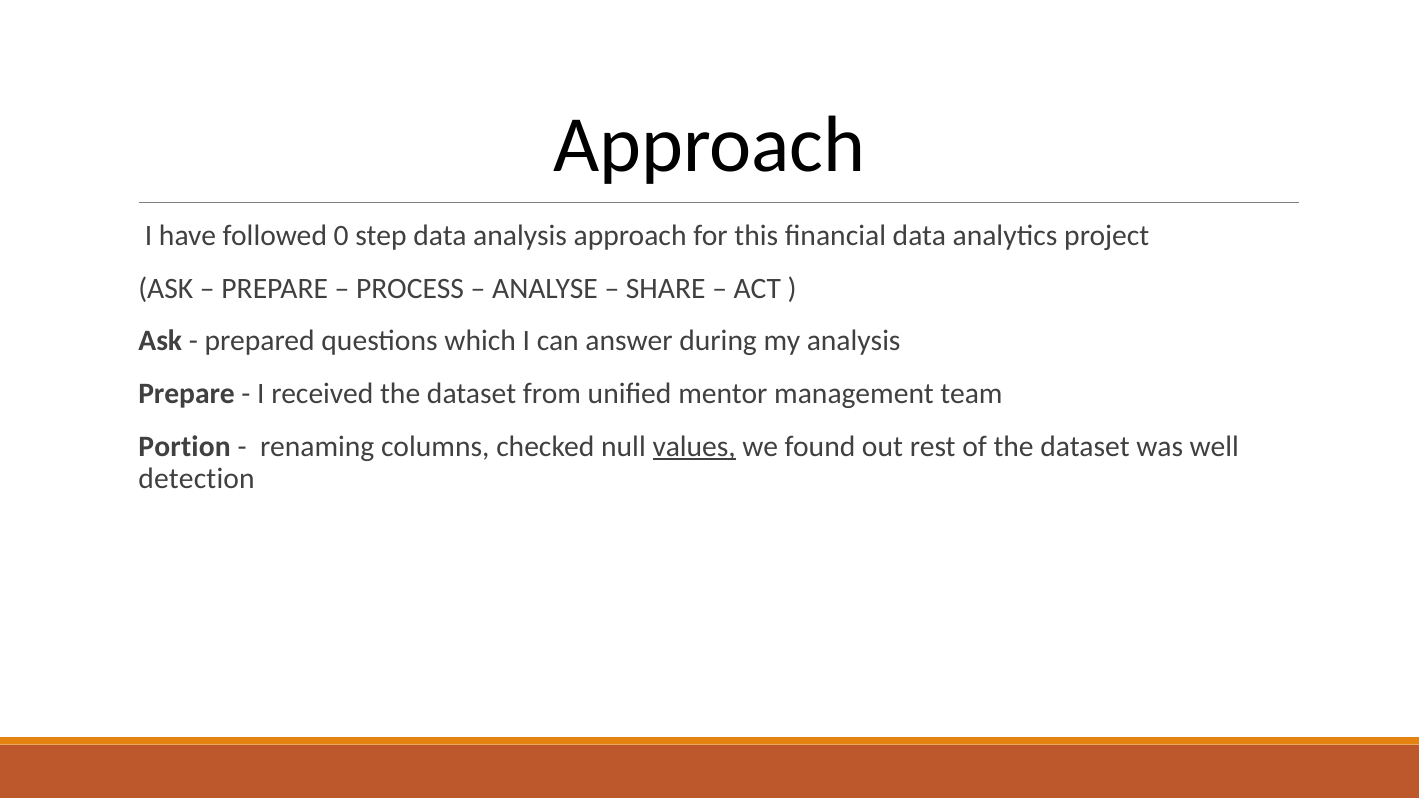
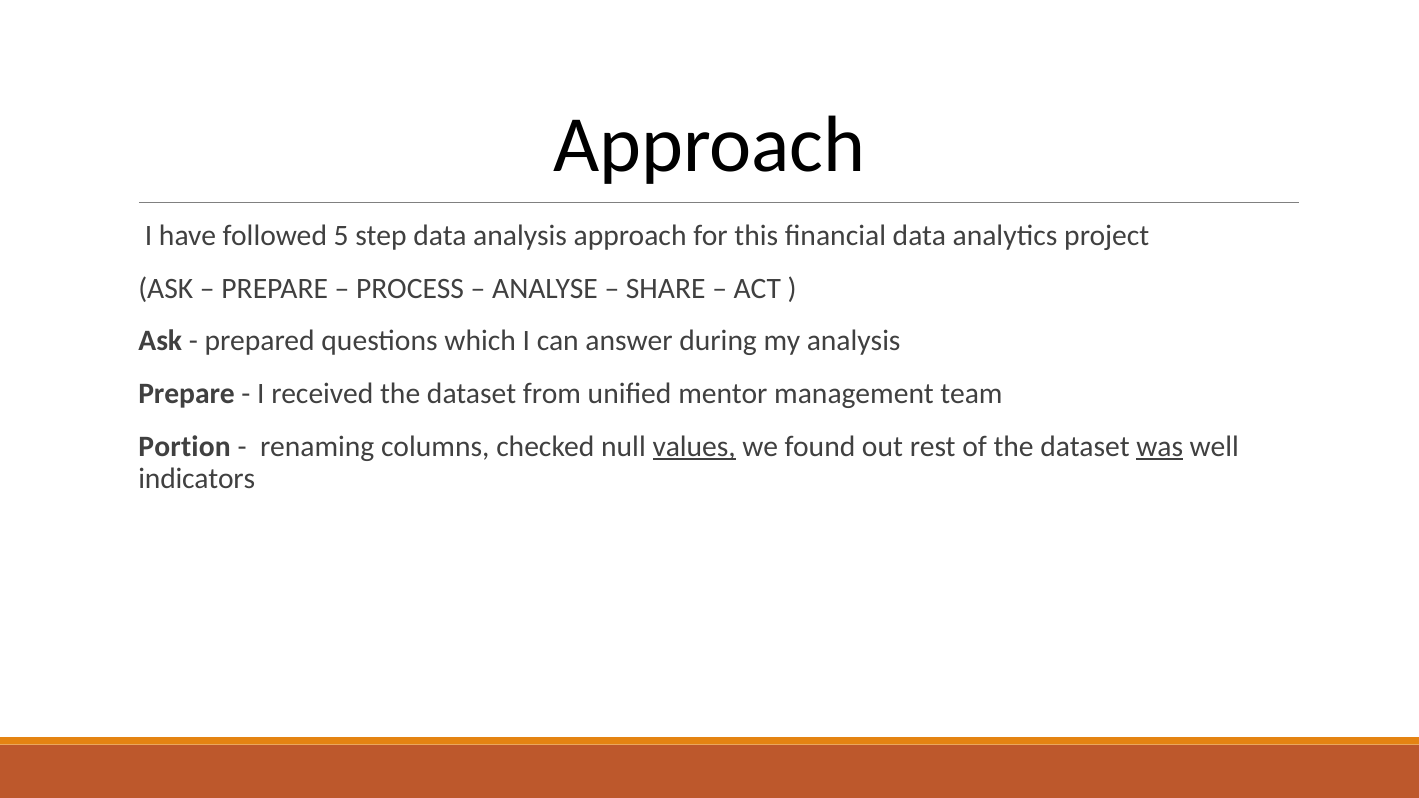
0: 0 -> 5
was underline: none -> present
detection: detection -> indicators
